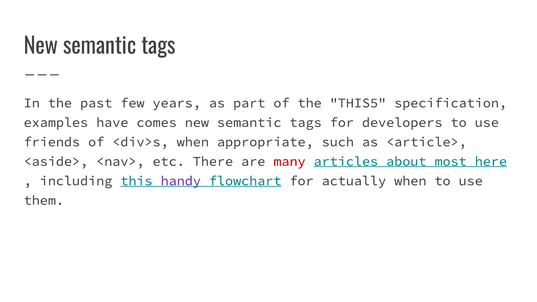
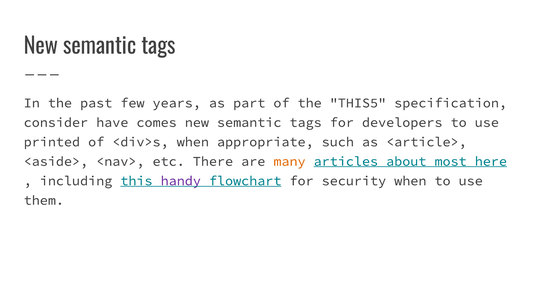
examples: examples -> consider
friends: friends -> printed
many colour: red -> orange
actually: actually -> security
